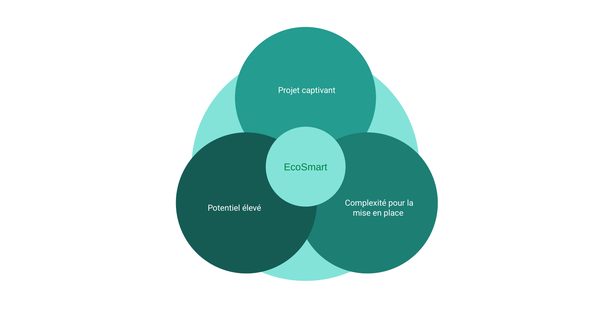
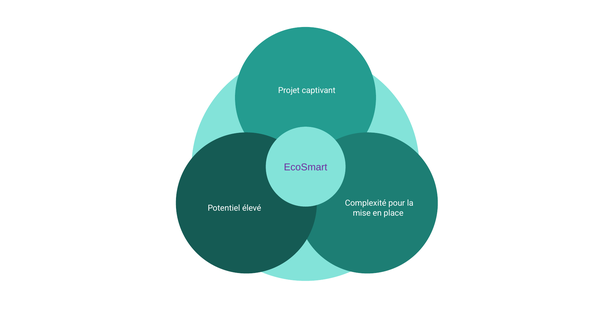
EcoSmart colour: green -> purple
